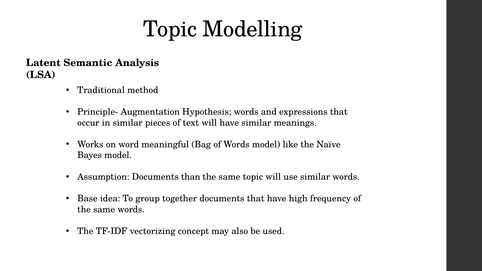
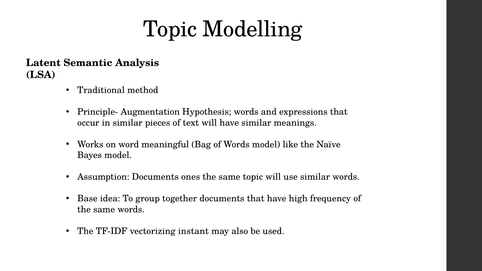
than: than -> ones
concept: concept -> instant
